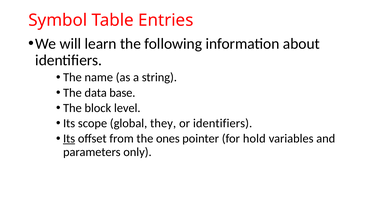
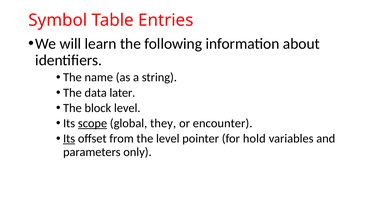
base: base -> later
scope underline: none -> present
or identifiers: identifiers -> encounter
the ones: ones -> level
